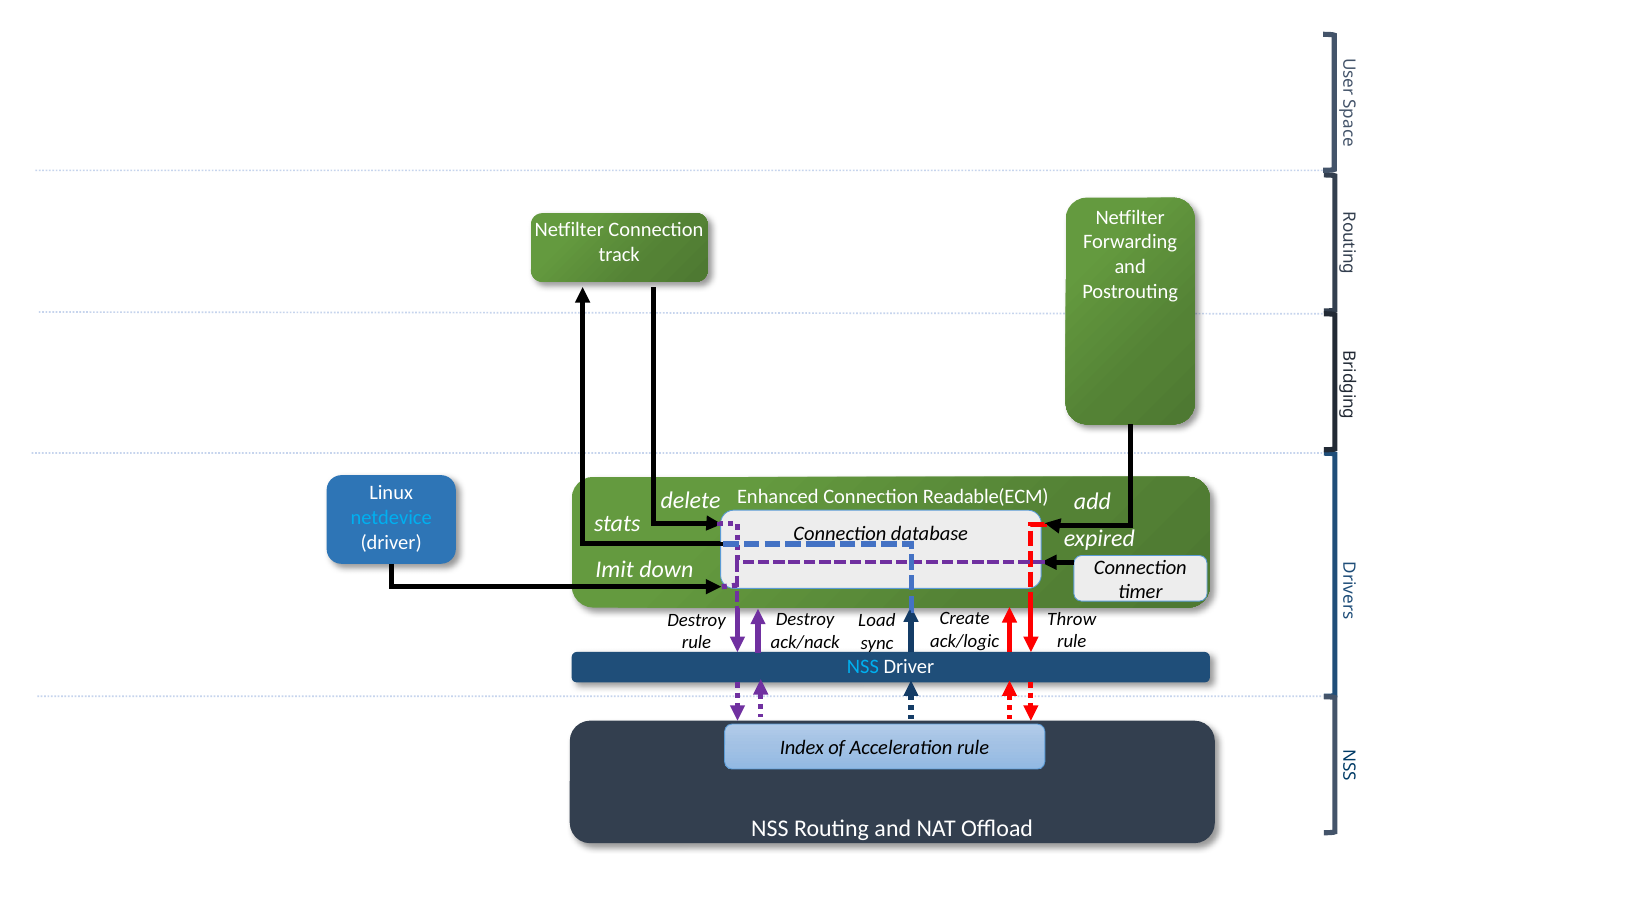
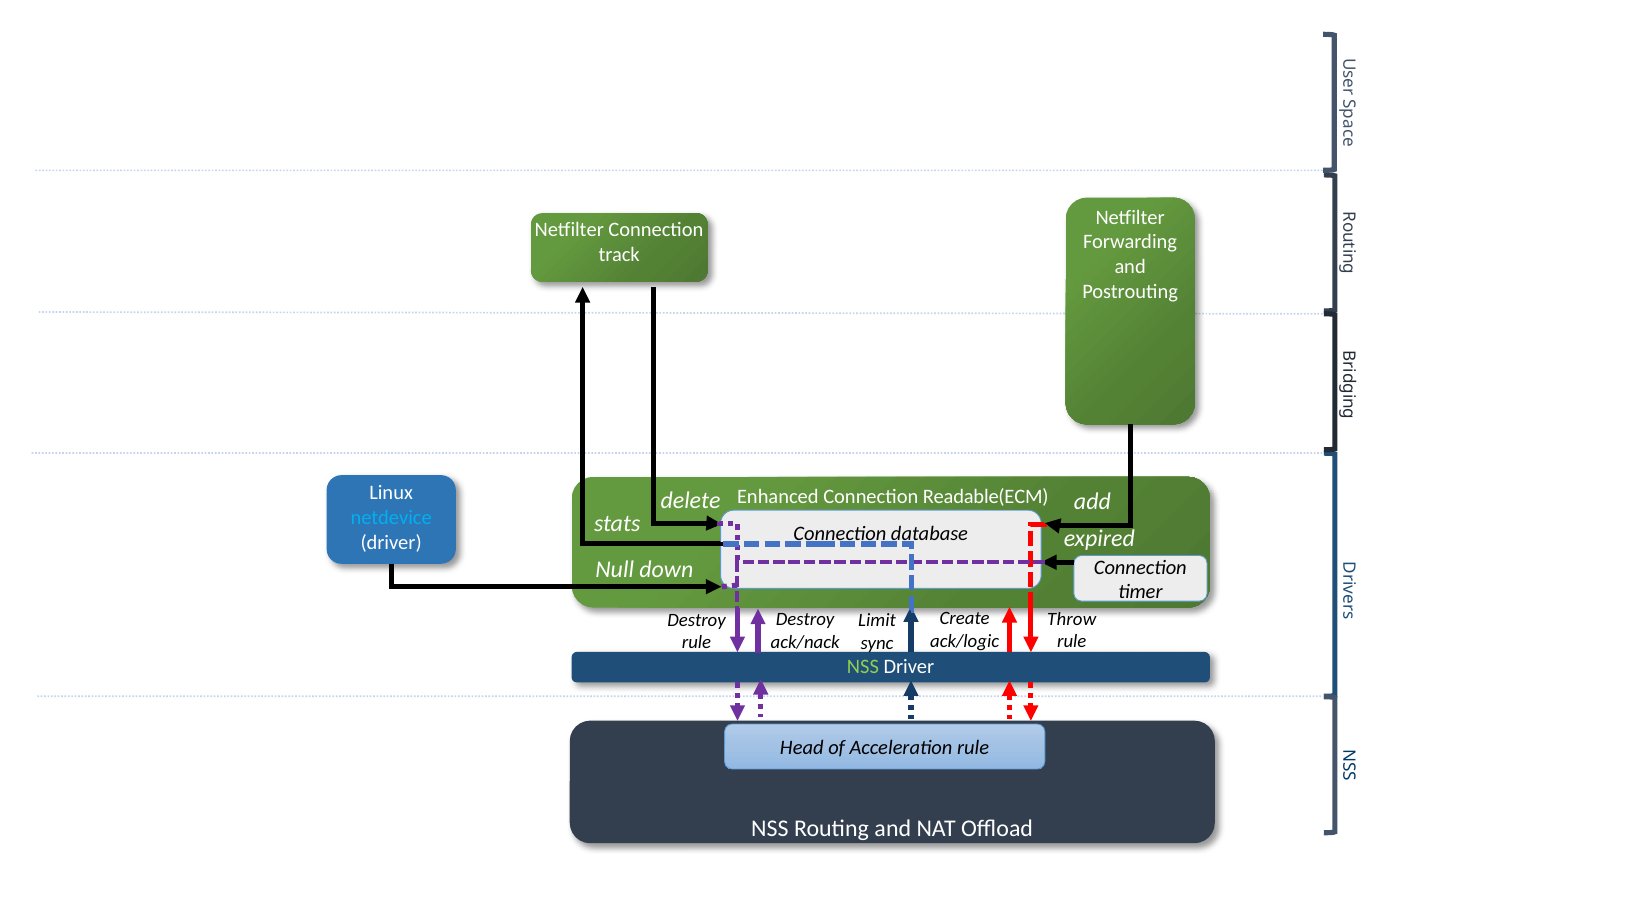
Imit: Imit -> Null
Load: Load -> Limit
NSS at (863, 667) colour: light blue -> light green
Index: Index -> Head
